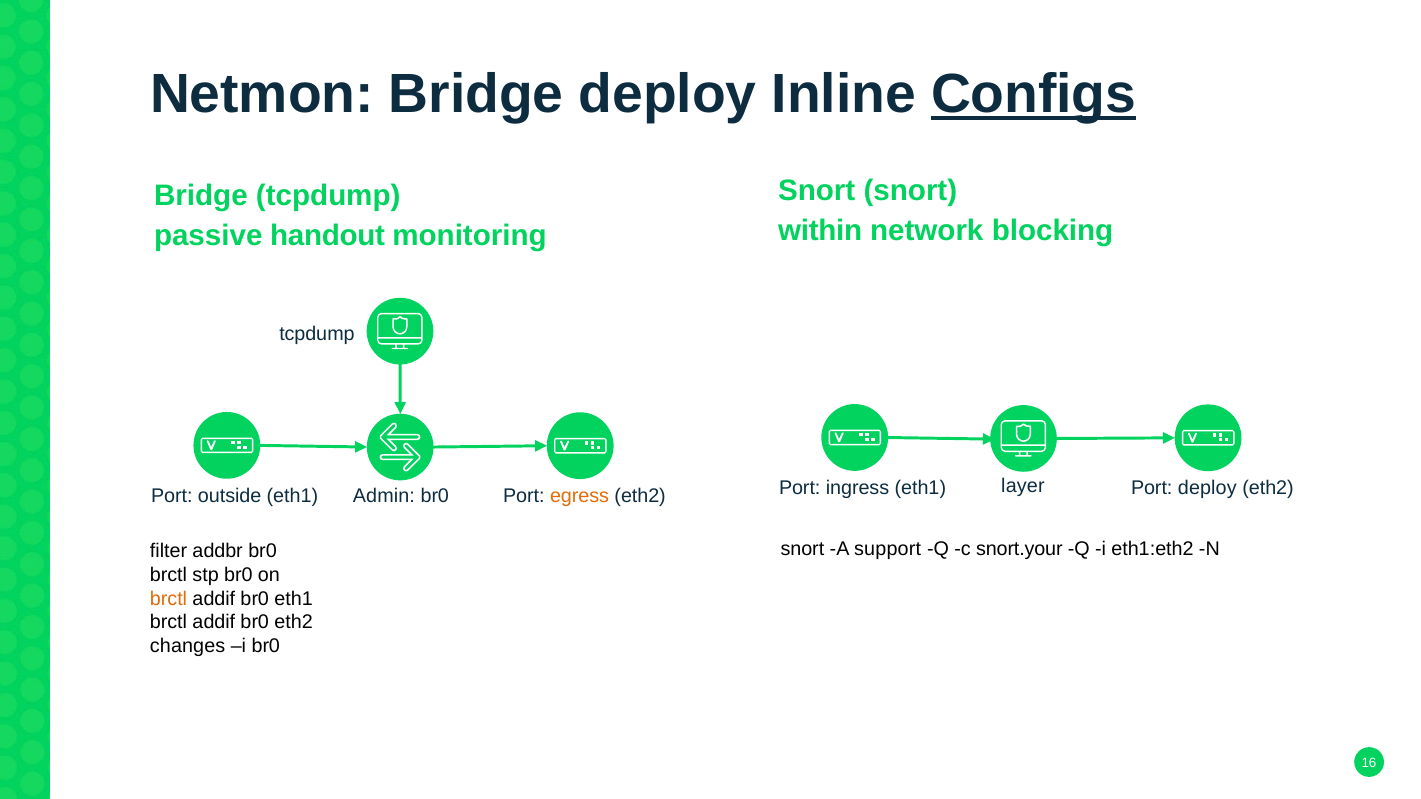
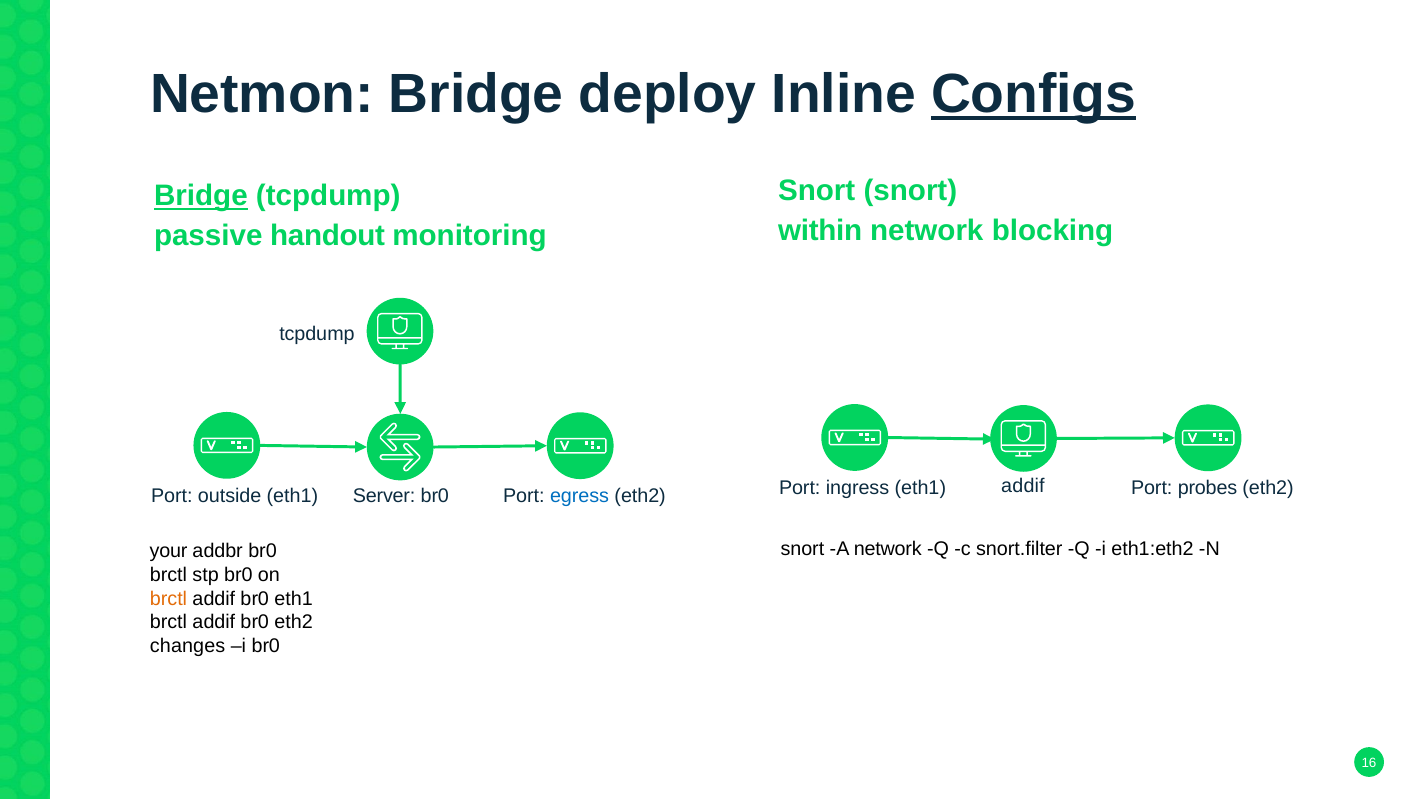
Bridge at (201, 196) underline: none -> present
Port deploy: deploy -> probes
Admin: Admin -> Server
br0 layer: layer -> addif
egress colour: orange -> blue
A support: support -> network
snort.your: snort.your -> snort.filter
filter: filter -> your
